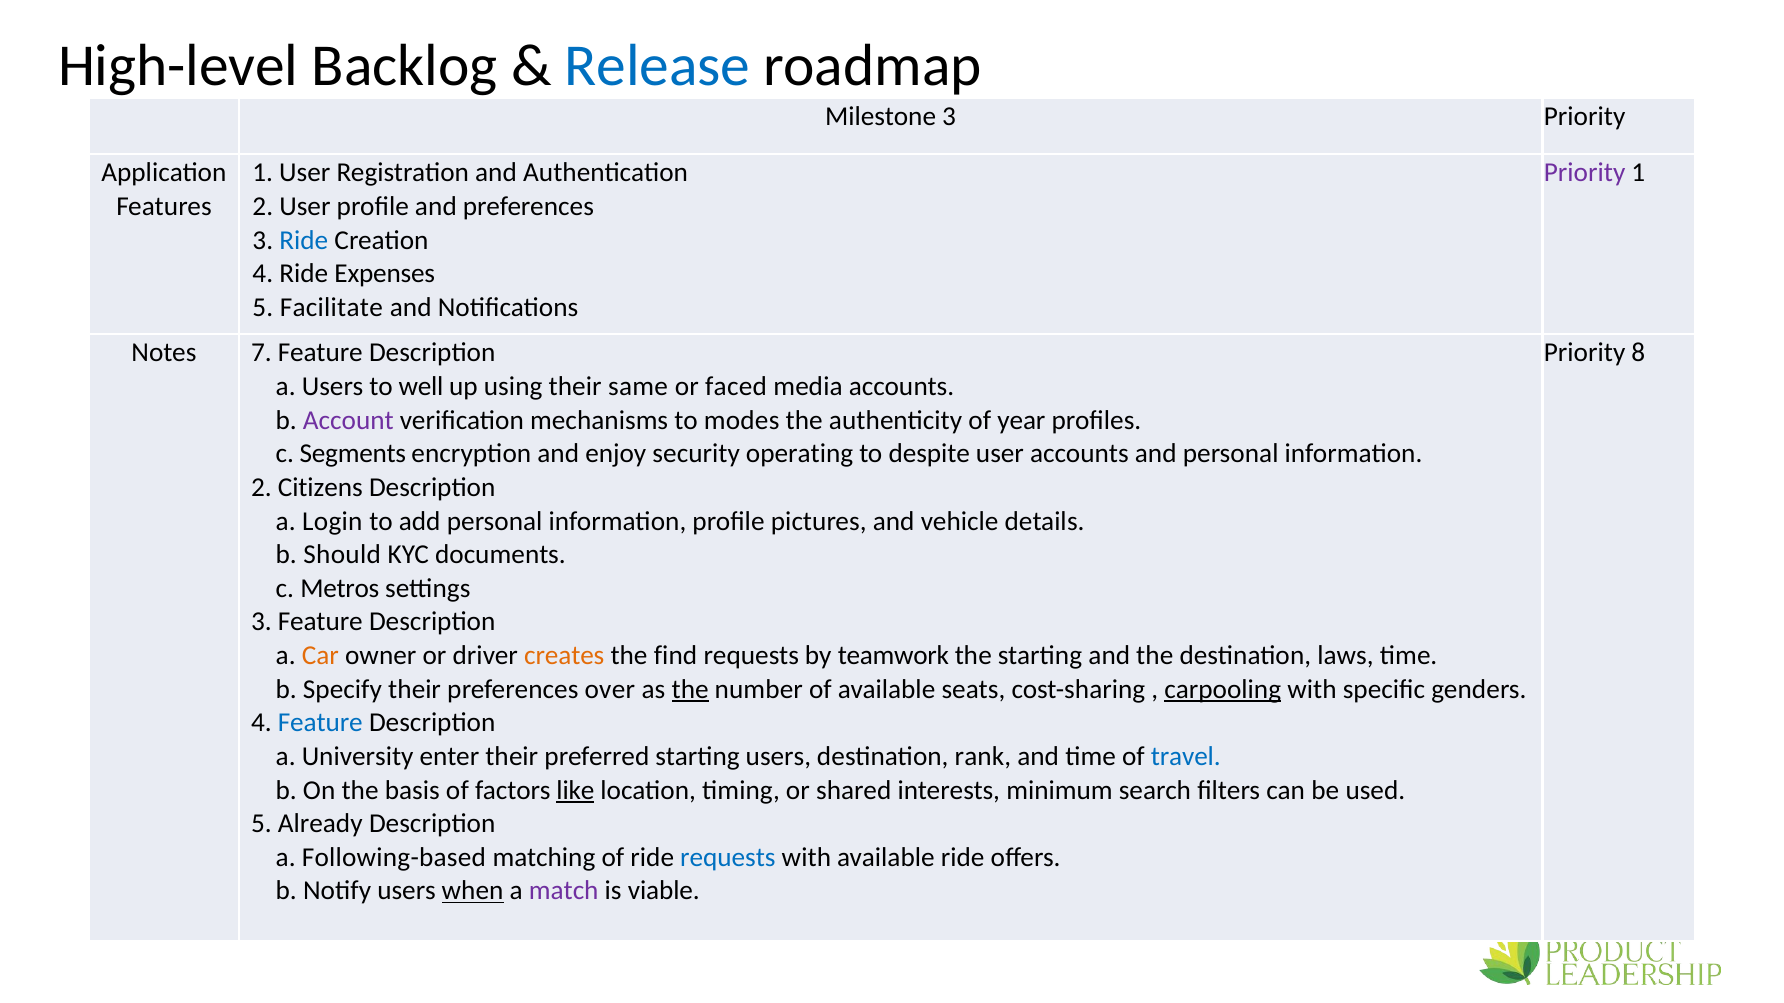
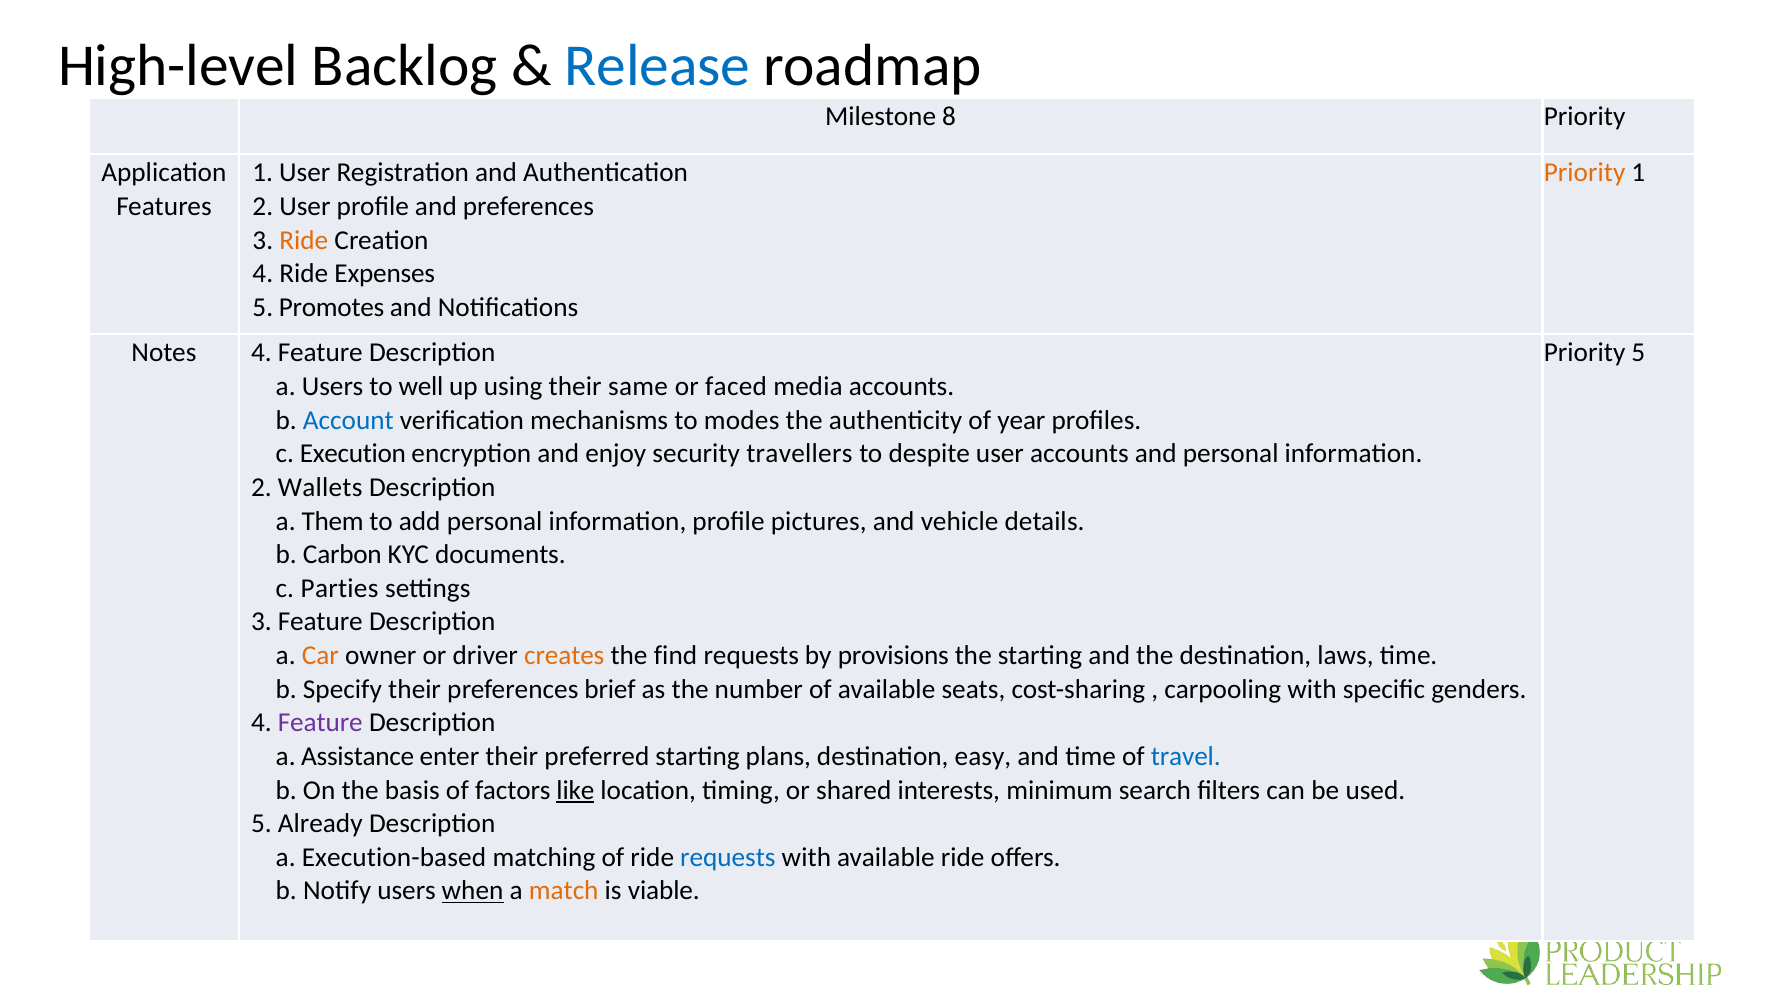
Milestone 3: 3 -> 8
Priority at (1585, 173) colour: purple -> orange
Ride at (304, 240) colour: blue -> orange
Facilitate: Facilitate -> Promotes
Notes 7: 7 -> 4
Priority 8: 8 -> 5
Account colour: purple -> blue
Segments: Segments -> Execution
operating: operating -> travellers
Citizens: Citizens -> Wallets
Login: Login -> Them
Should: Should -> Carbon
Metros: Metros -> Parties
teamwork: teamwork -> provisions
over: over -> brief
the at (690, 690) underline: present -> none
carpooling underline: present -> none
Feature at (320, 723) colour: blue -> purple
University: University -> Assistance
starting users: users -> plans
rank: rank -> easy
Following-based: Following-based -> Execution-based
match colour: purple -> orange
